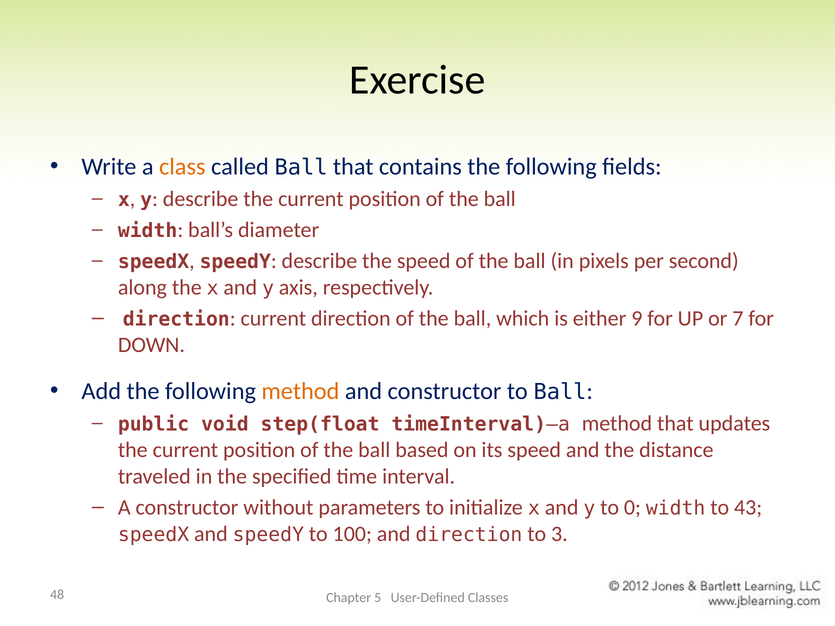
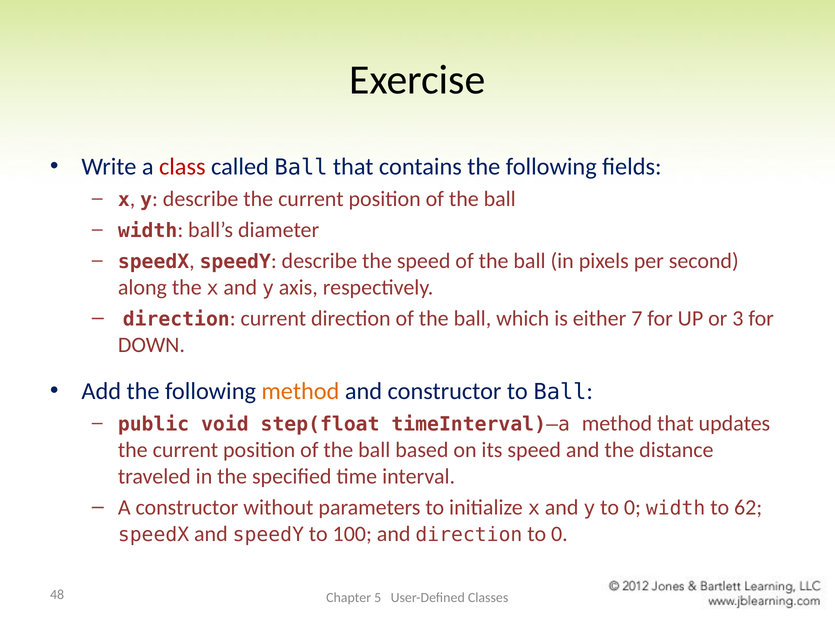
class colour: orange -> red
9: 9 -> 7
7: 7 -> 3
43: 43 -> 62
direction to 3: 3 -> 0
